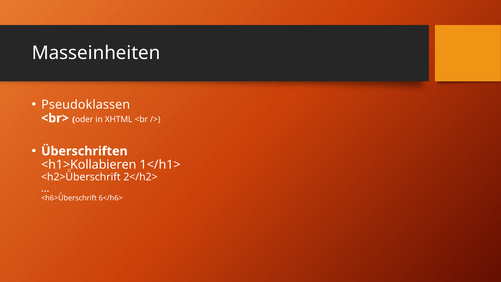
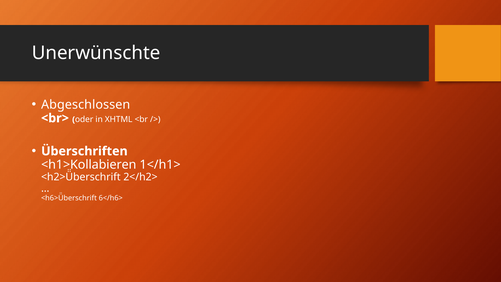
Masseinheiten: Masseinheiten -> Unerwünschte
Pseudoklassen: Pseudoklassen -> Abgeschlossen
